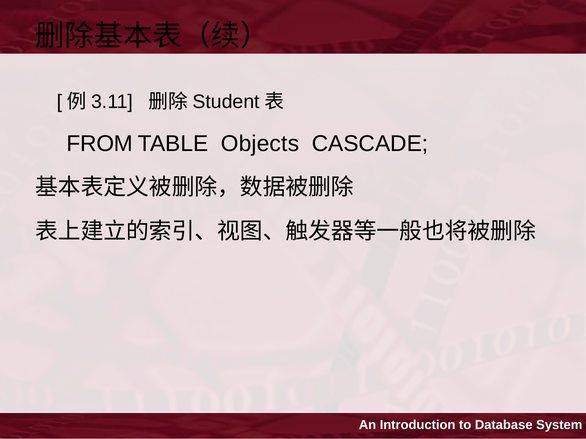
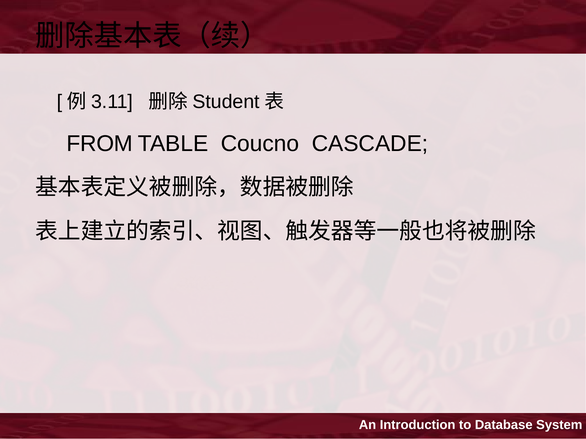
Objects: Objects -> Coucno
